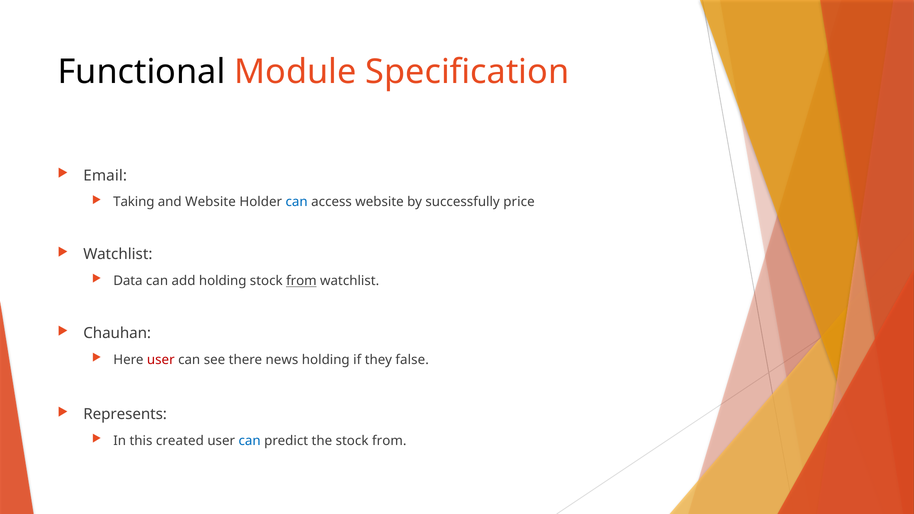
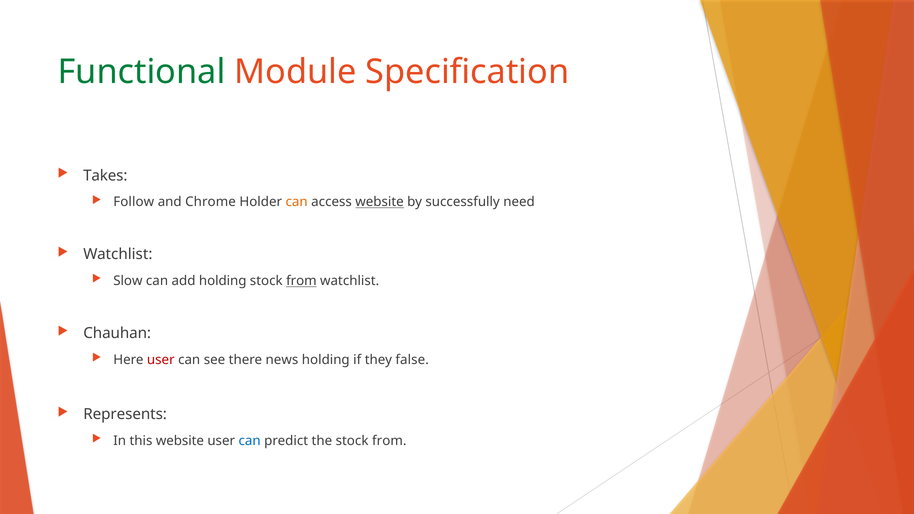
Functional colour: black -> green
Email: Email -> Takes
Taking: Taking -> Follow
and Website: Website -> Chrome
can at (297, 202) colour: blue -> orange
website at (380, 202) underline: none -> present
price: price -> need
Data: Data -> Slow
this created: created -> website
